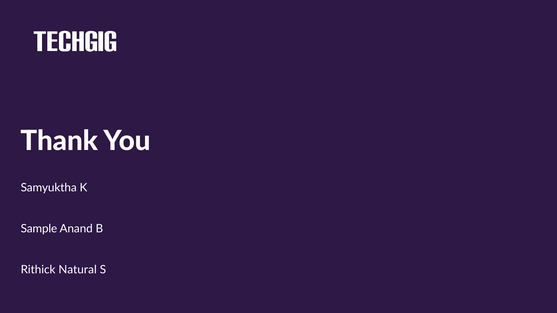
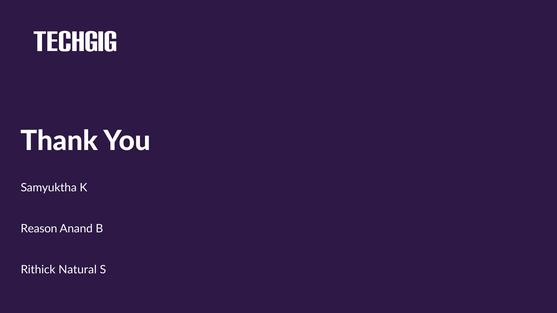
Sample: Sample -> Reason
